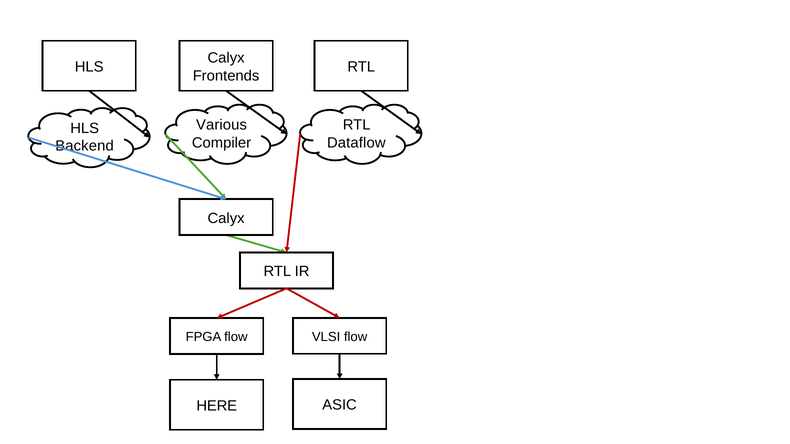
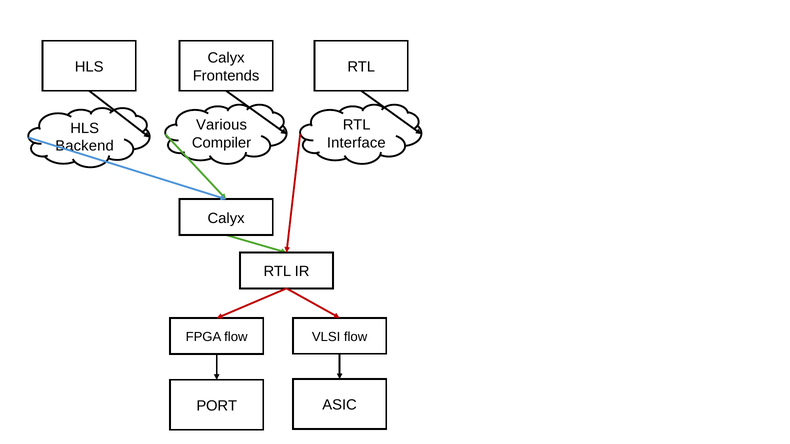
Dataflow: Dataflow -> Interface
HERE: HERE -> PORT
